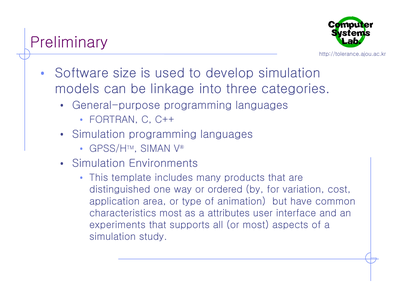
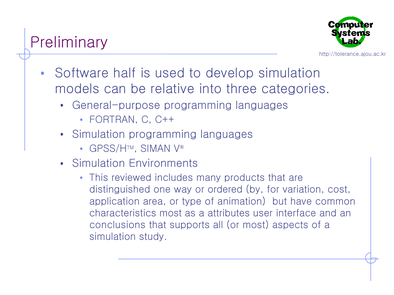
size: size -> half
linkage: linkage -> relative
template: template -> reviewed
experiments: experiments -> conclusions
